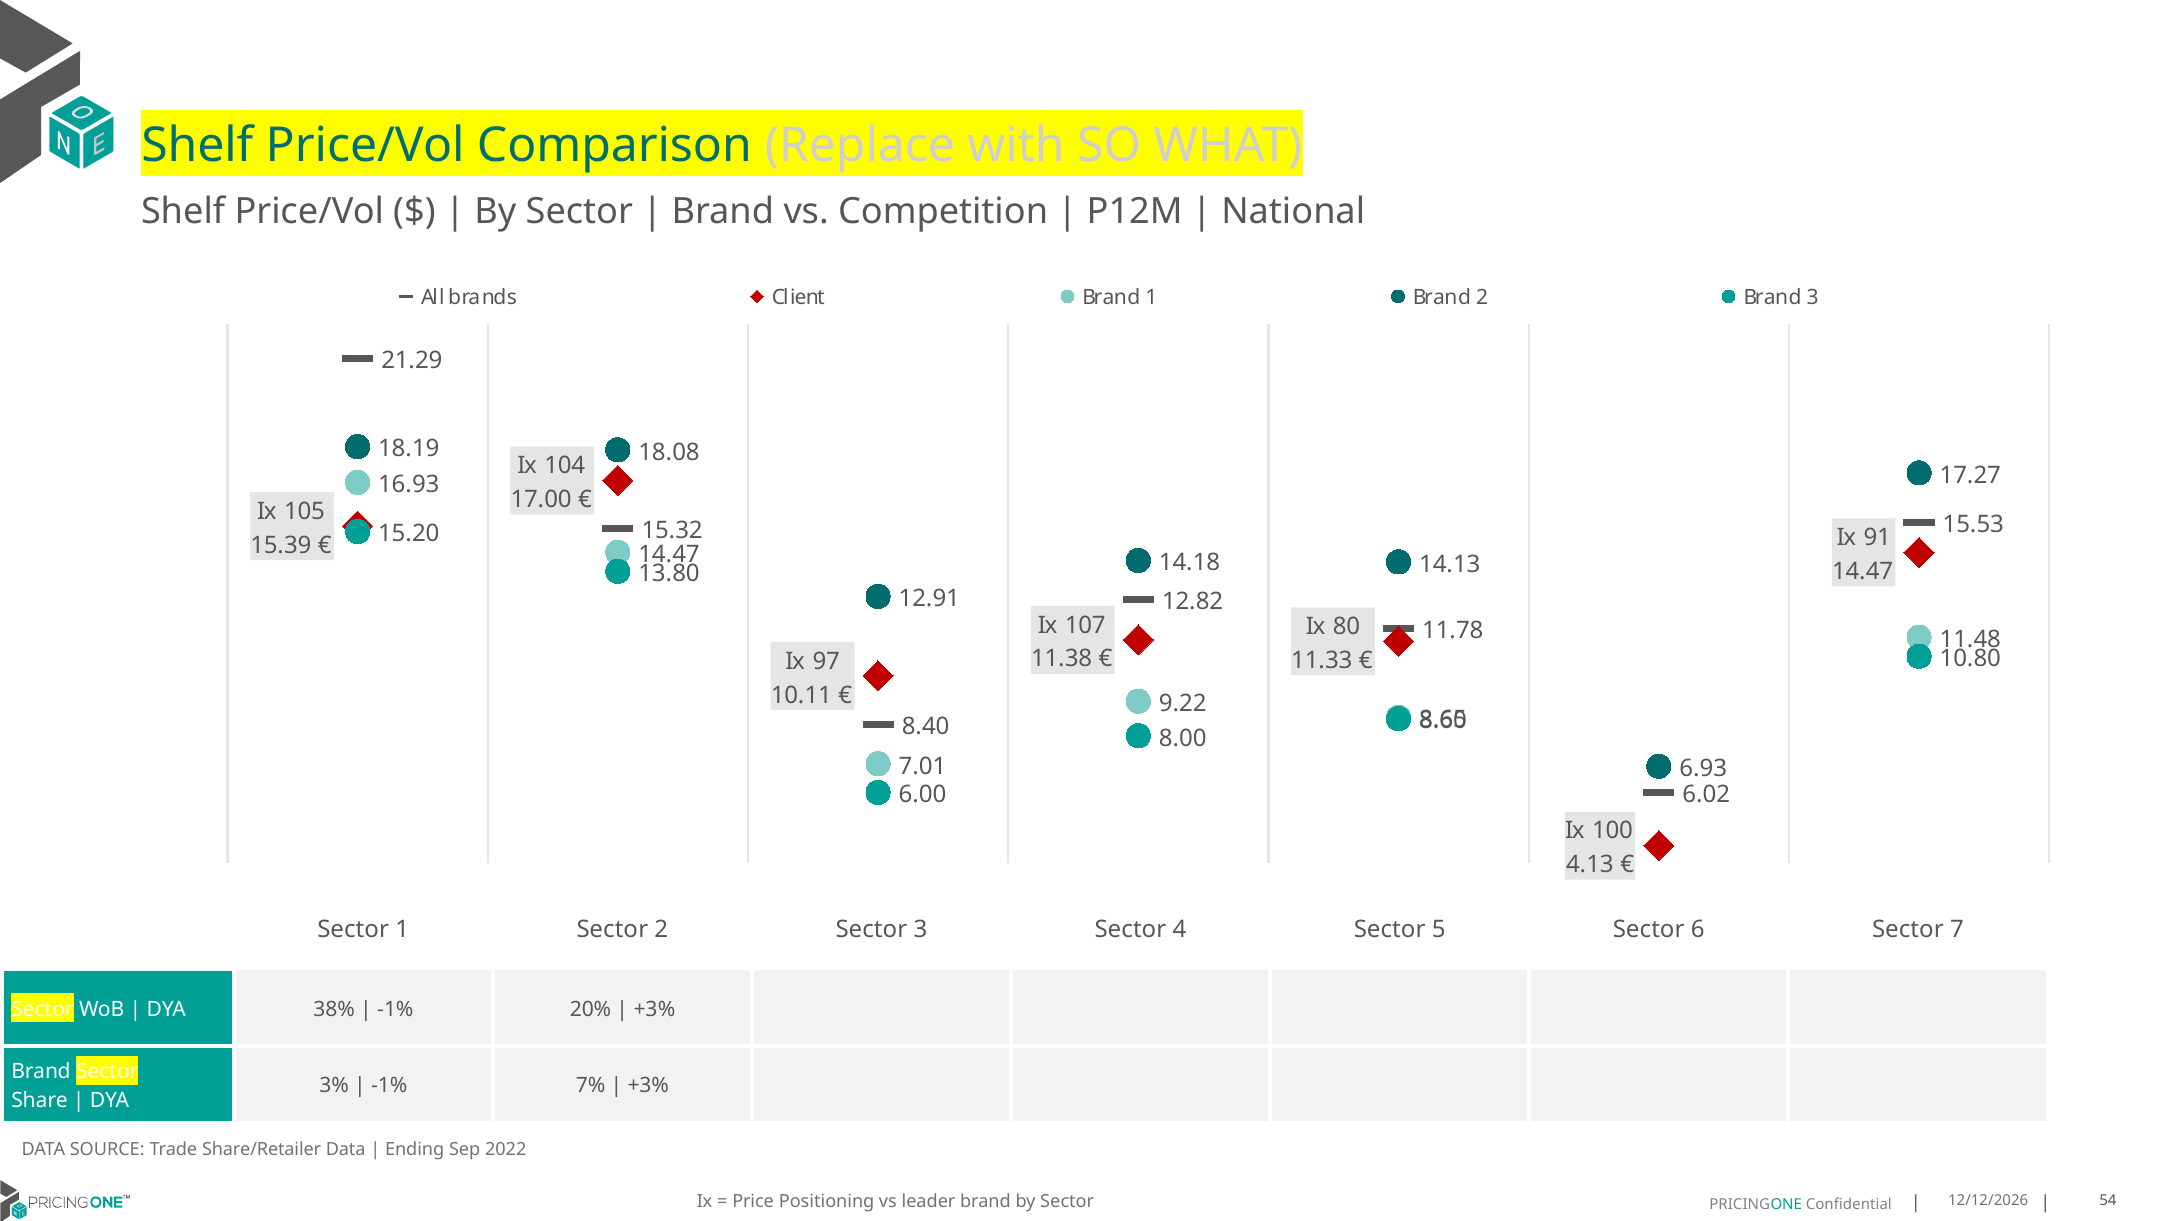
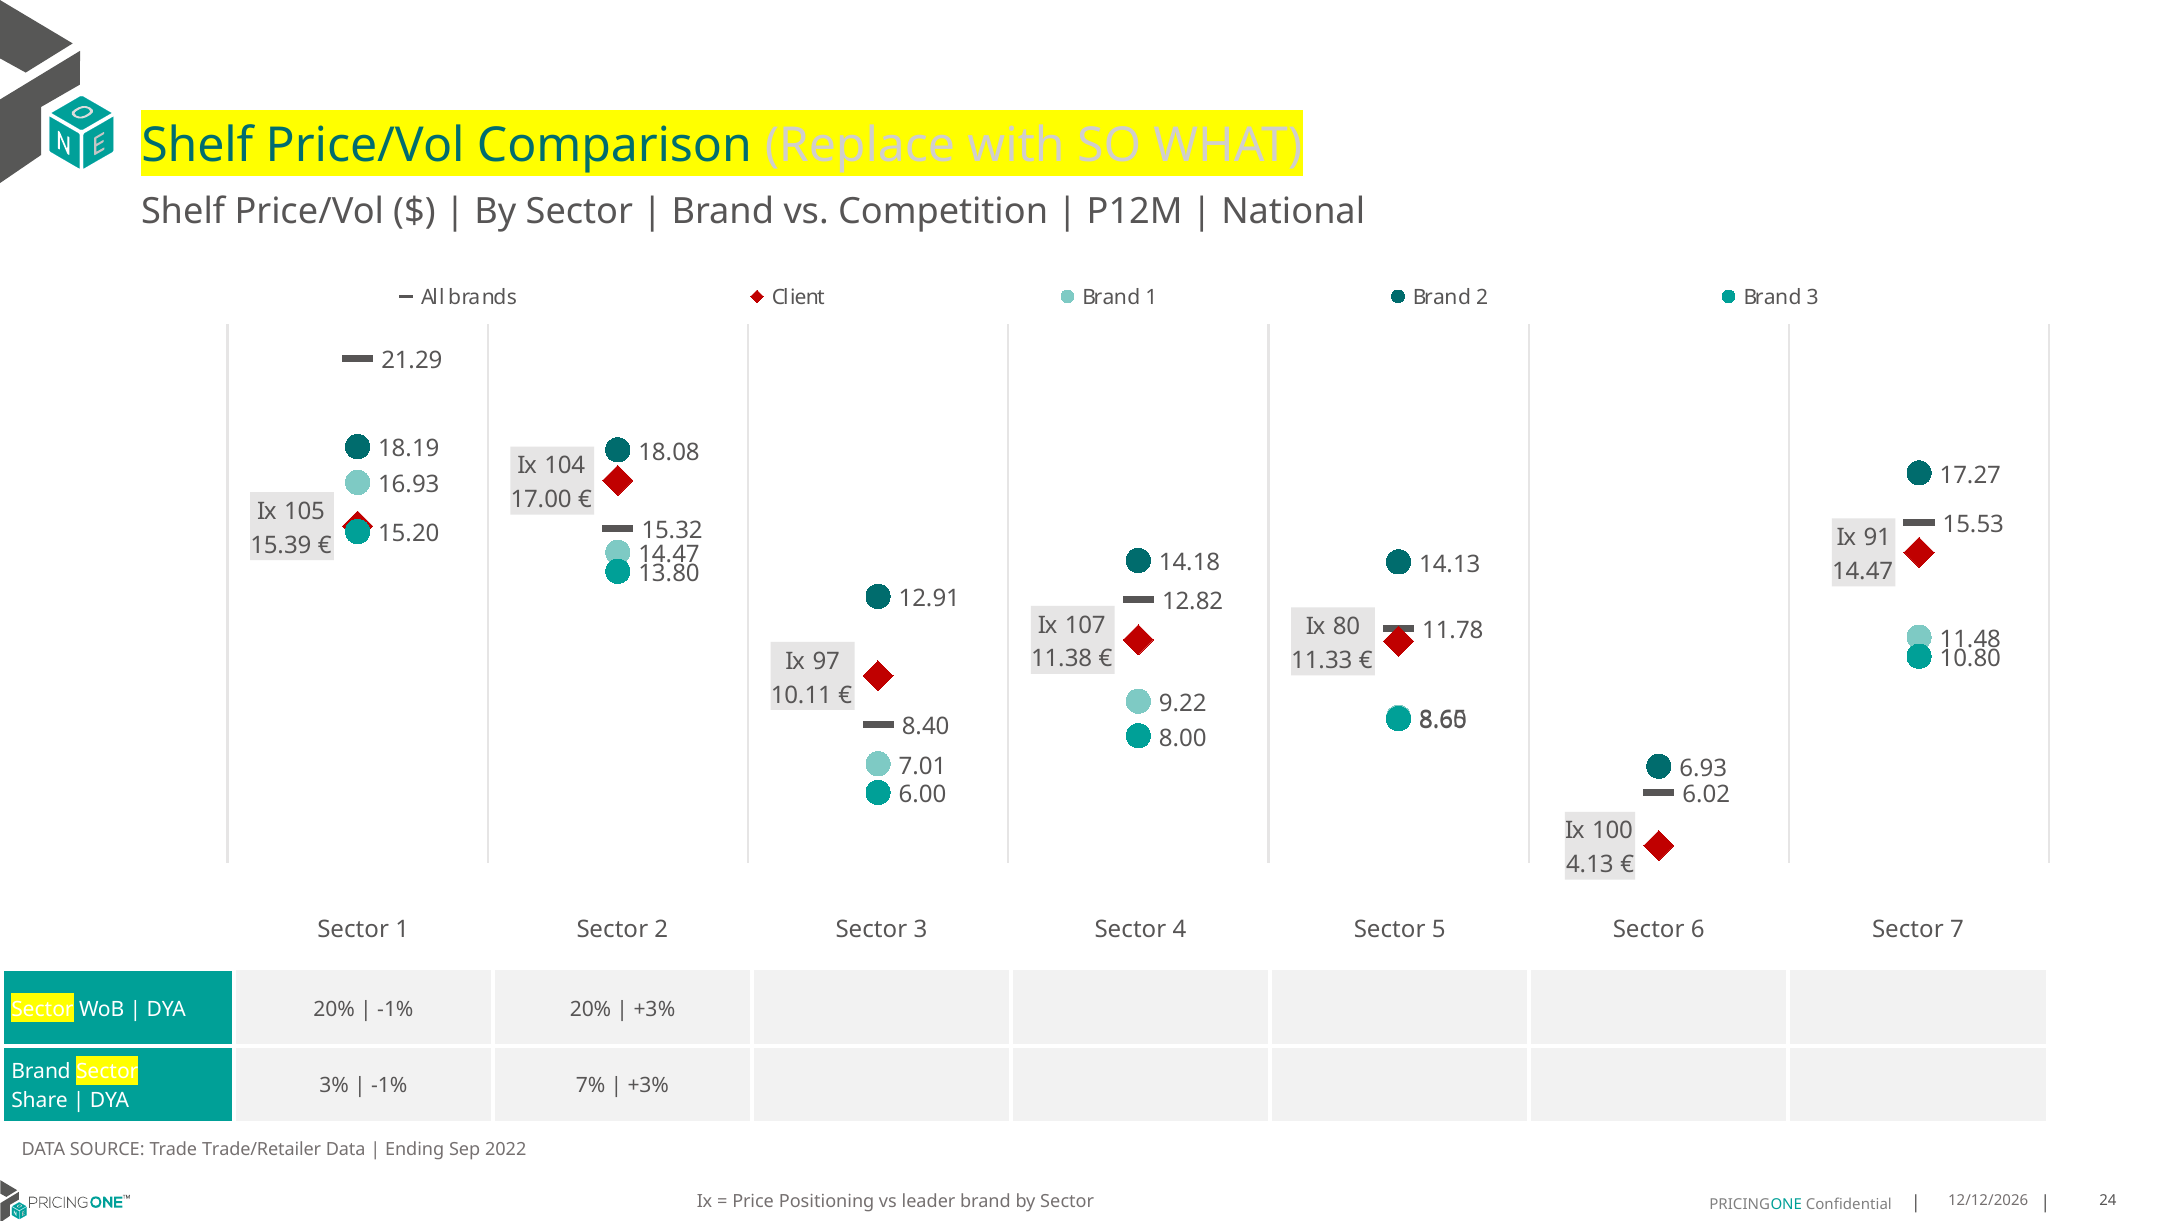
DYA 38%: 38% -> 20%
Share/Retailer: Share/Retailer -> Trade/Retailer
54: 54 -> 24
